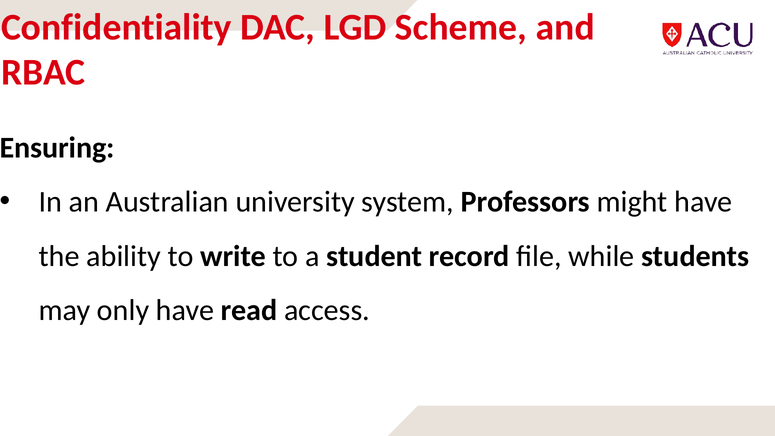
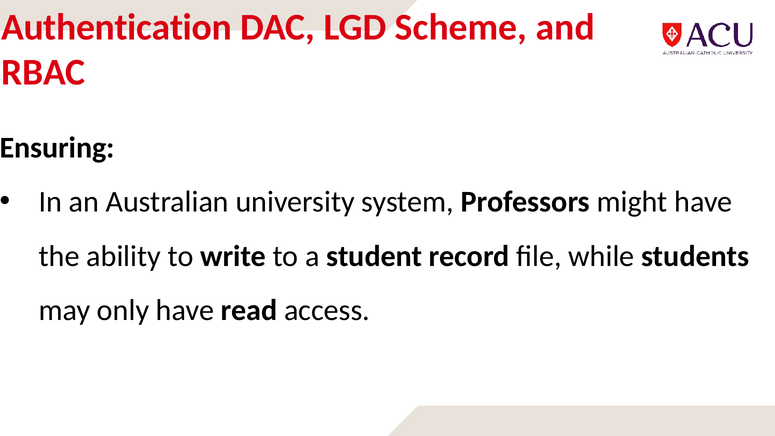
Confidentiality: Confidentiality -> Authentication
